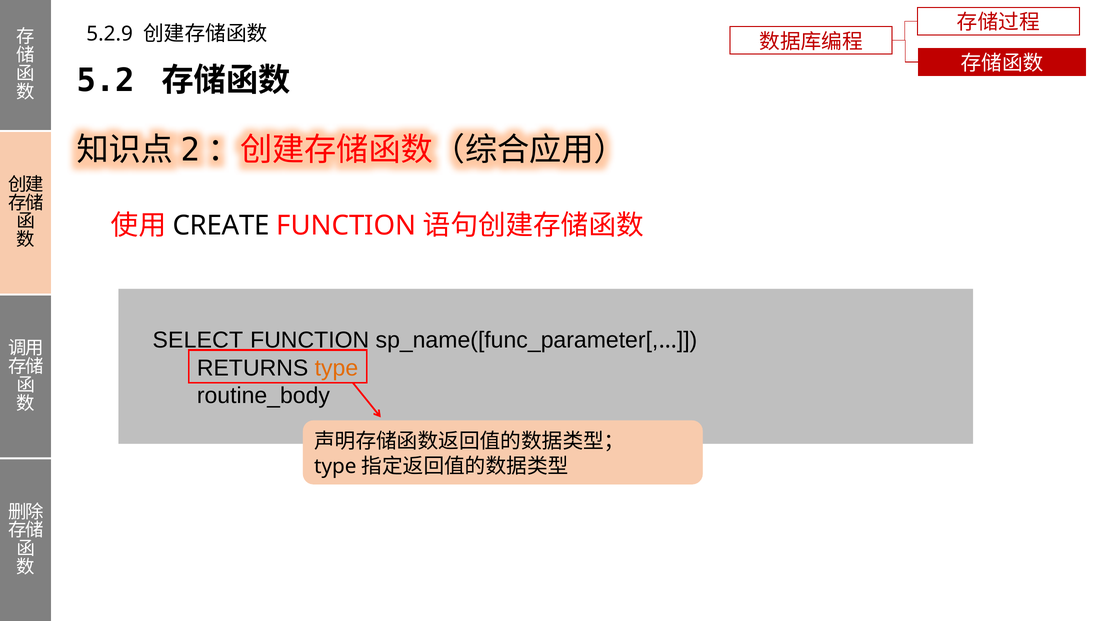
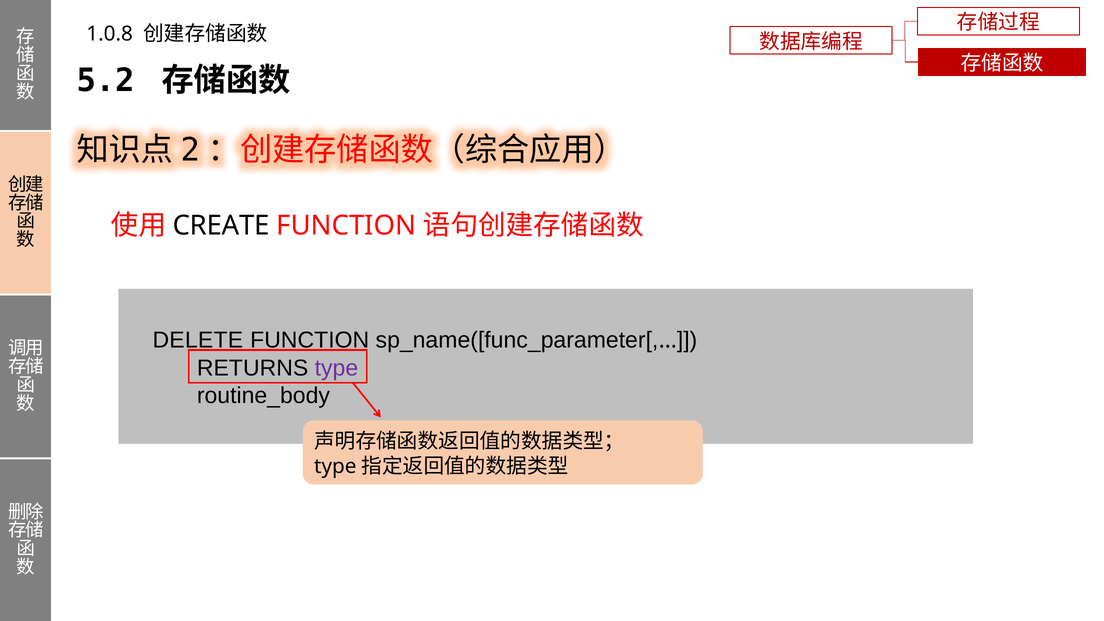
5.2.9: 5.2.9 -> 1.0.8
SELECT: SELECT -> DELETE
type colour: orange -> purple
